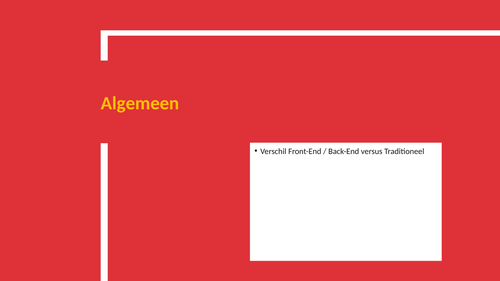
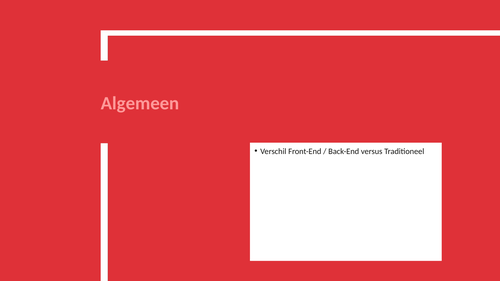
Algemeen colour: yellow -> pink
